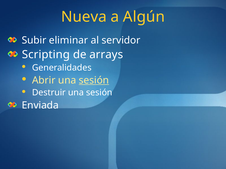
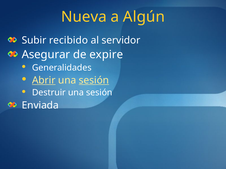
eliminar: eliminar -> recibido
Scripting: Scripting -> Asegurar
arrays: arrays -> expire
Abrir underline: none -> present
